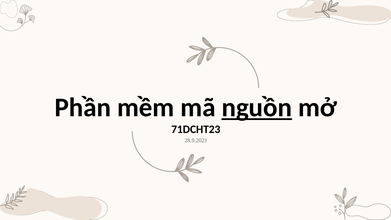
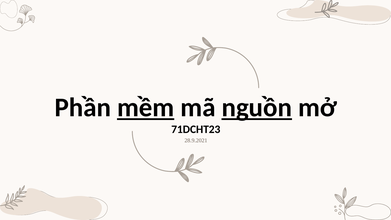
mềm underline: none -> present
